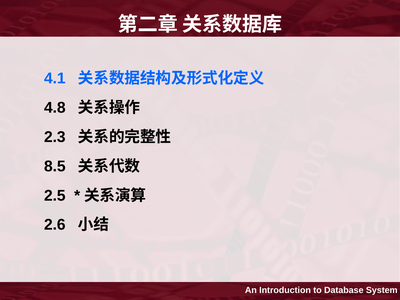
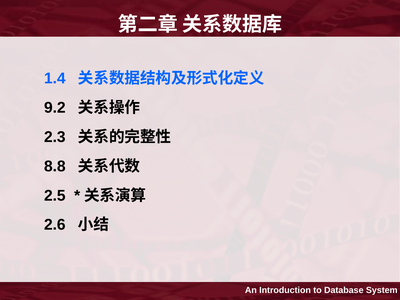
4.1: 4.1 -> 1.4
4.8: 4.8 -> 9.2
8.5: 8.5 -> 8.8
